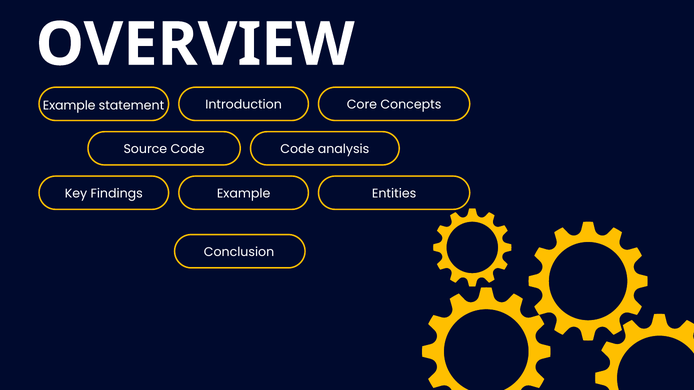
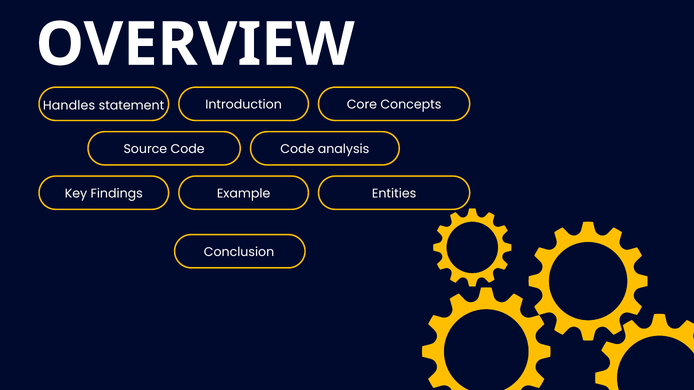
Example at (69, 106): Example -> Handles
